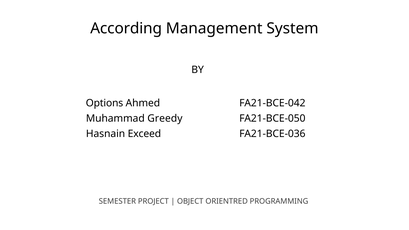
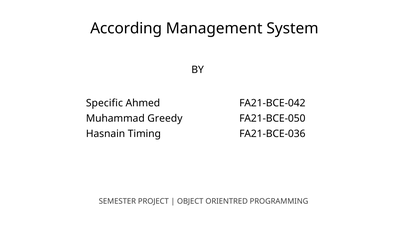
Options: Options -> Specific
Exceed: Exceed -> Timing
